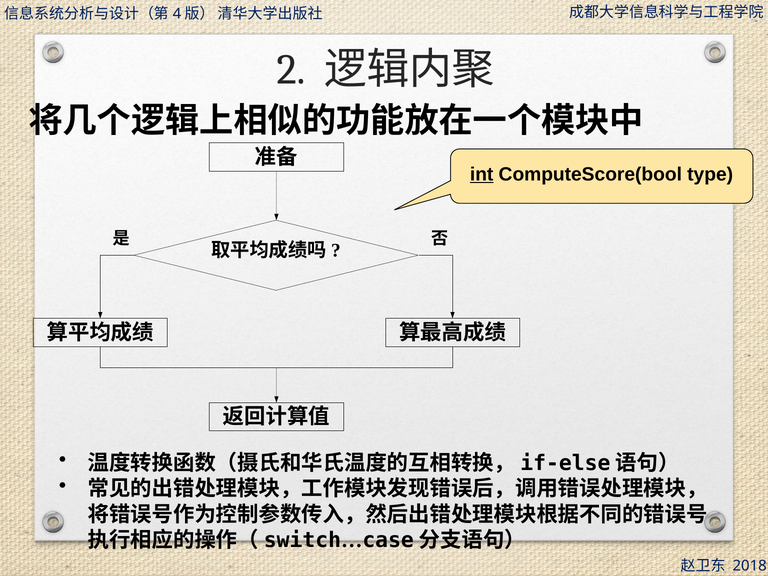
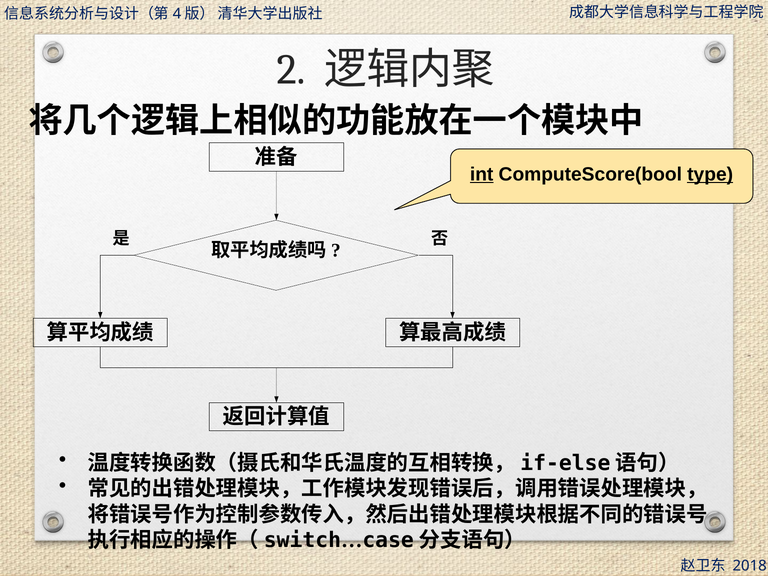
type underline: none -> present
